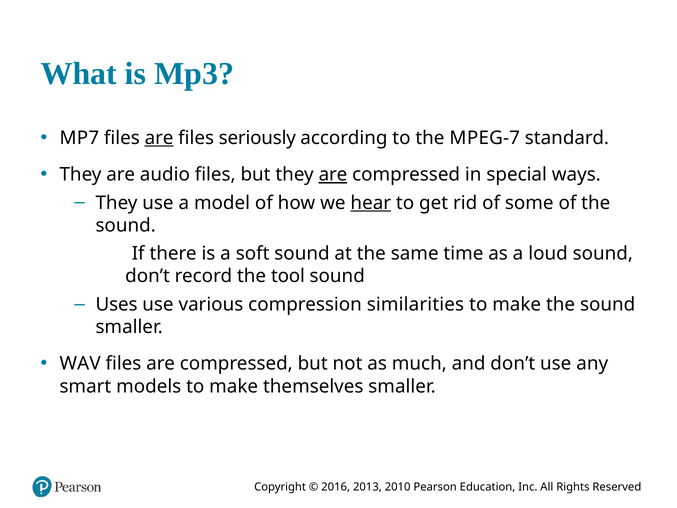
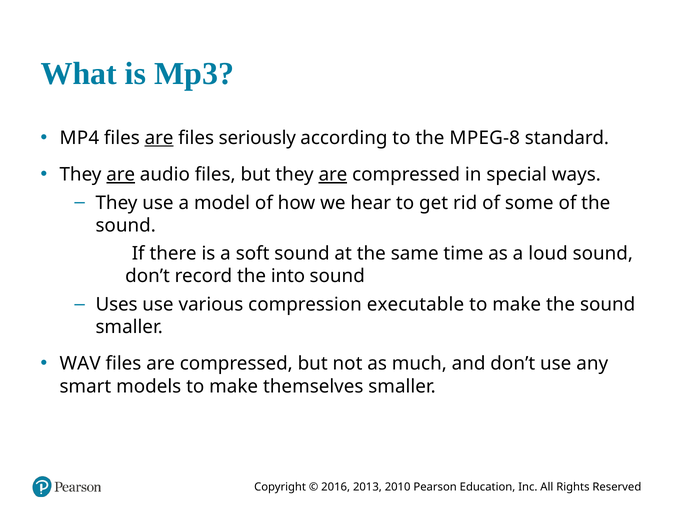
P 7: 7 -> 4
7 at (515, 138): 7 -> 8
are at (121, 175) underline: none -> present
hear underline: present -> none
tool: tool -> into
similarities: similarities -> executable
